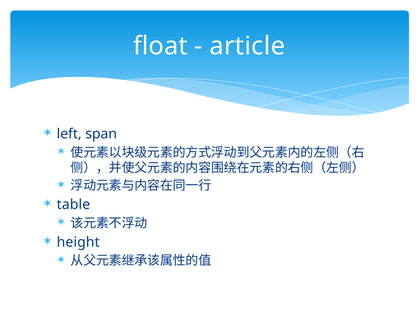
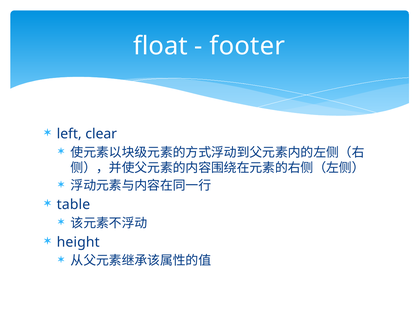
article: article -> footer
span: span -> clear
